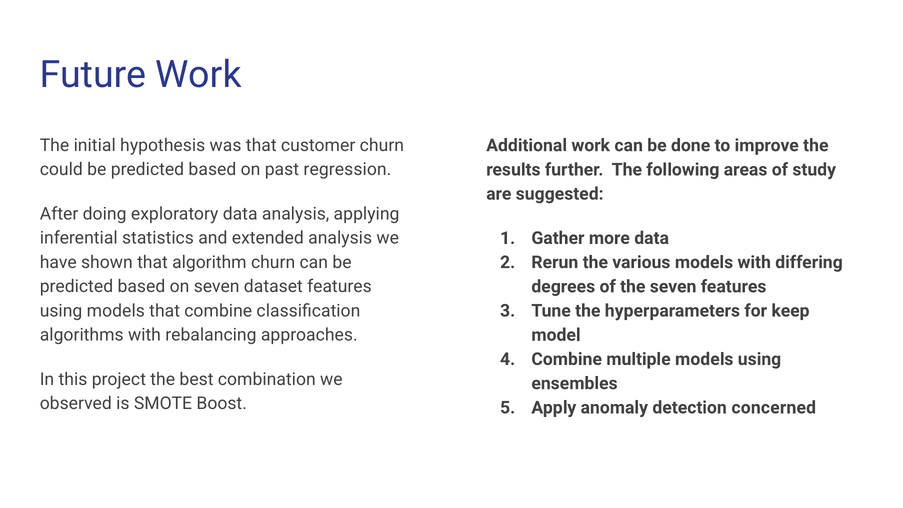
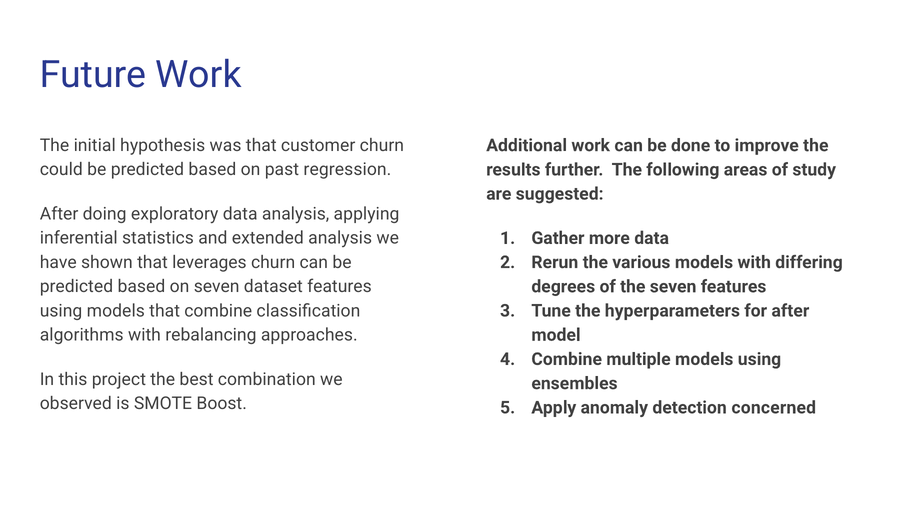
algorithm: algorithm -> leverages
for keep: keep -> after
